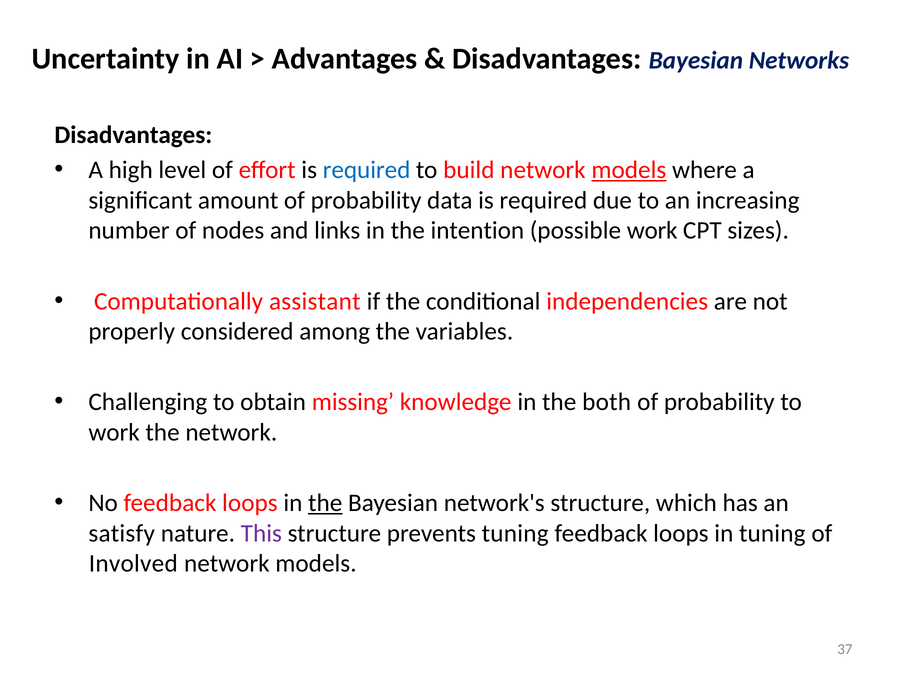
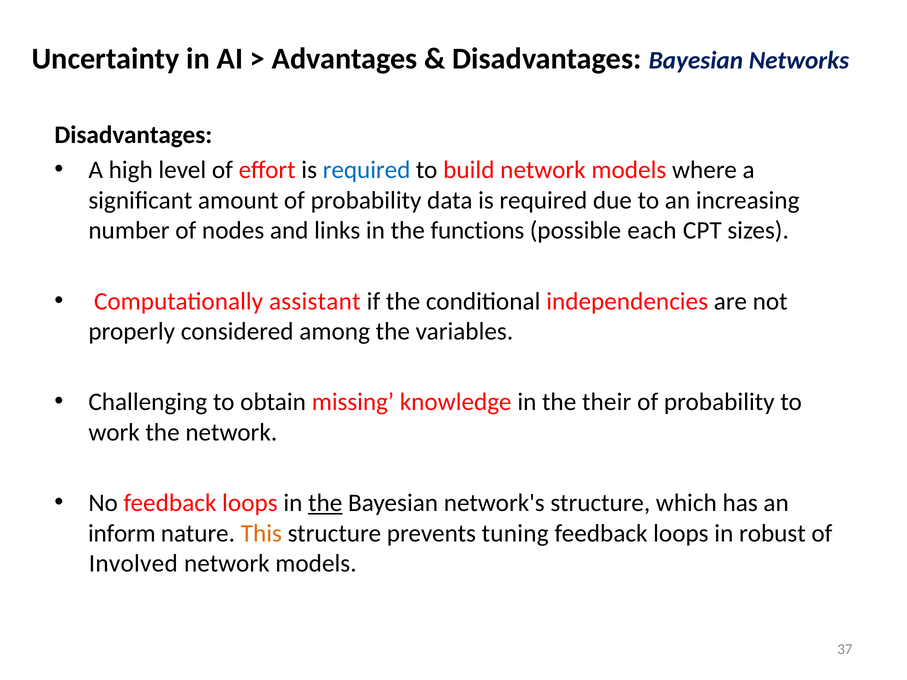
models at (629, 170) underline: present -> none
intention: intention -> functions
possible work: work -> each
both: both -> their
satisfy: satisfy -> inform
This colour: purple -> orange
in tuning: tuning -> robust
